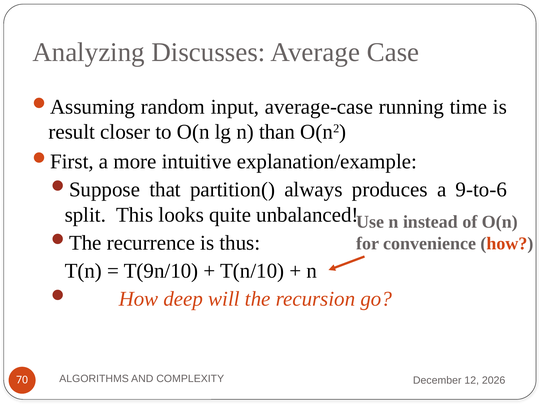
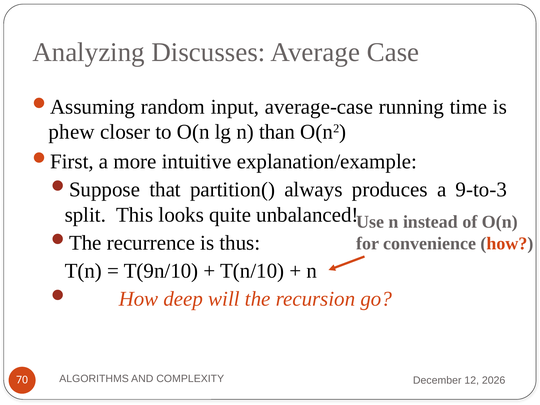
result: result -> phew
9-to-6: 9-to-6 -> 9-to-3
